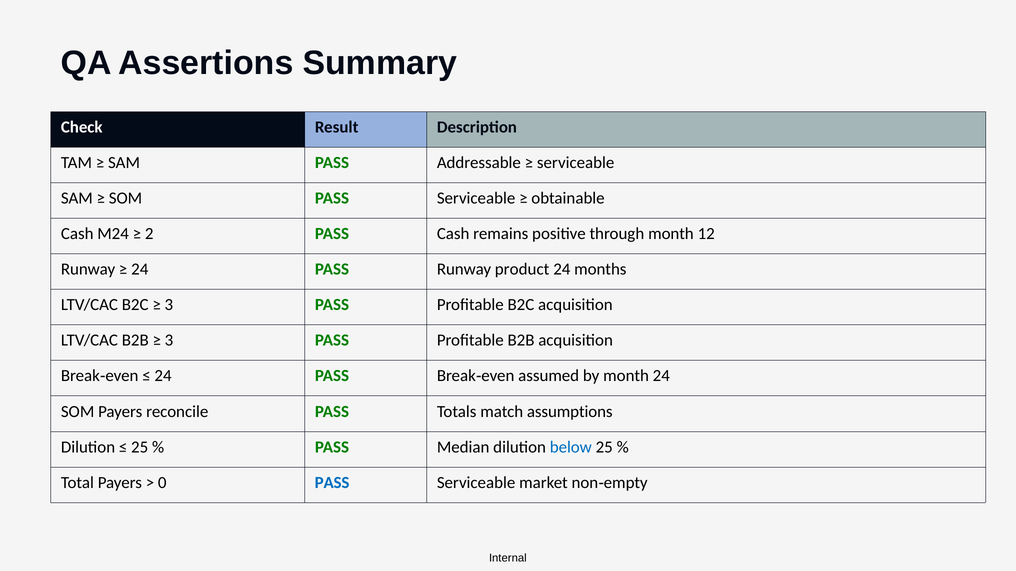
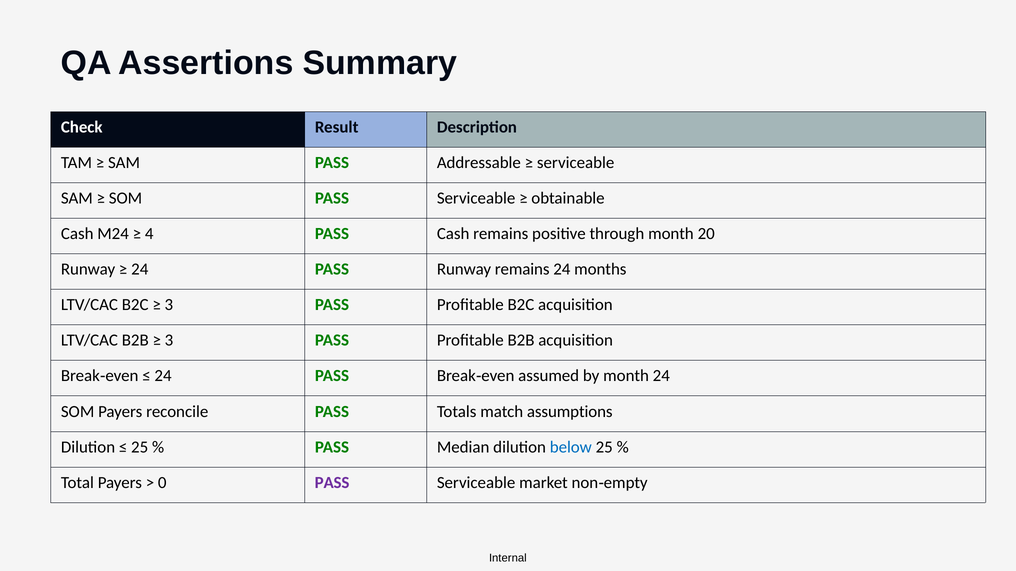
2: 2 -> 4
12: 12 -> 20
Runway product: product -> remains
PASS at (332, 483) colour: blue -> purple
